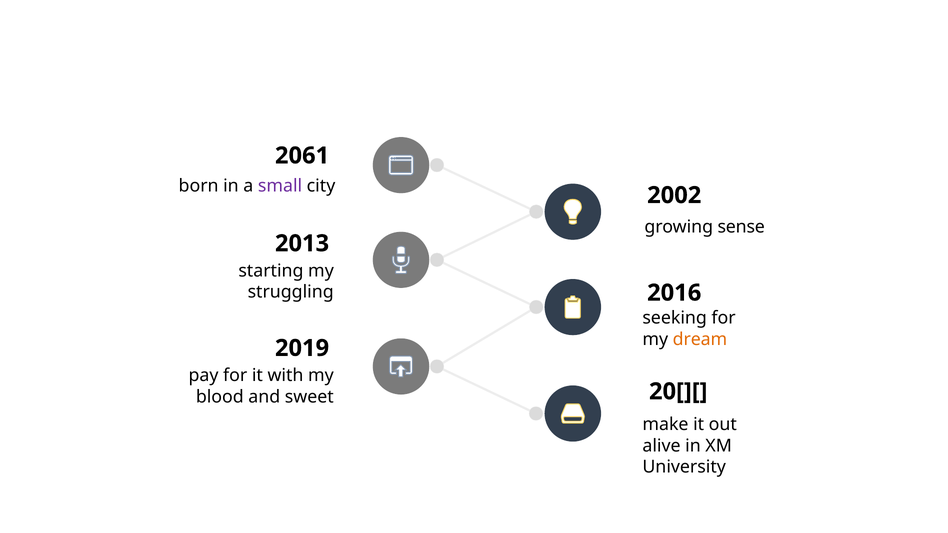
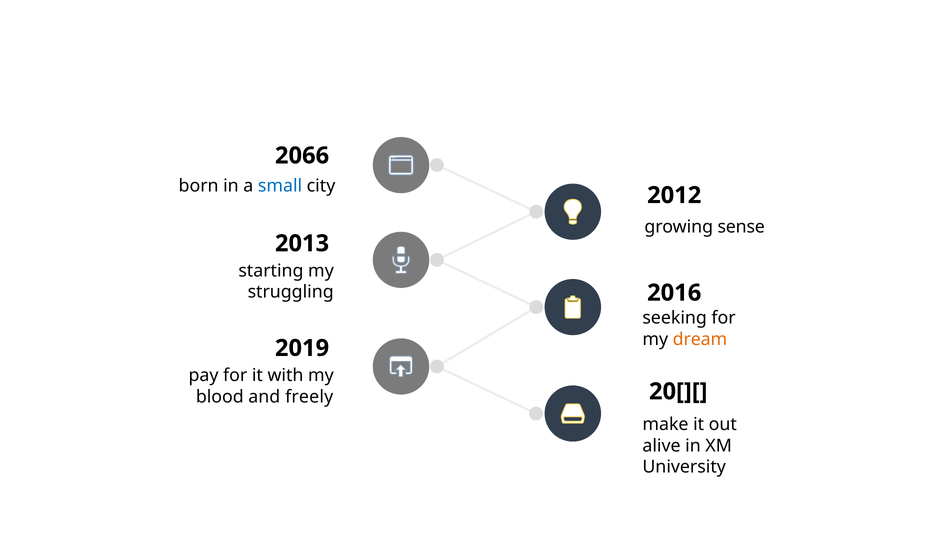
2061: 2061 -> 2066
small colour: purple -> blue
2002: 2002 -> 2012
sweet: sweet -> freely
